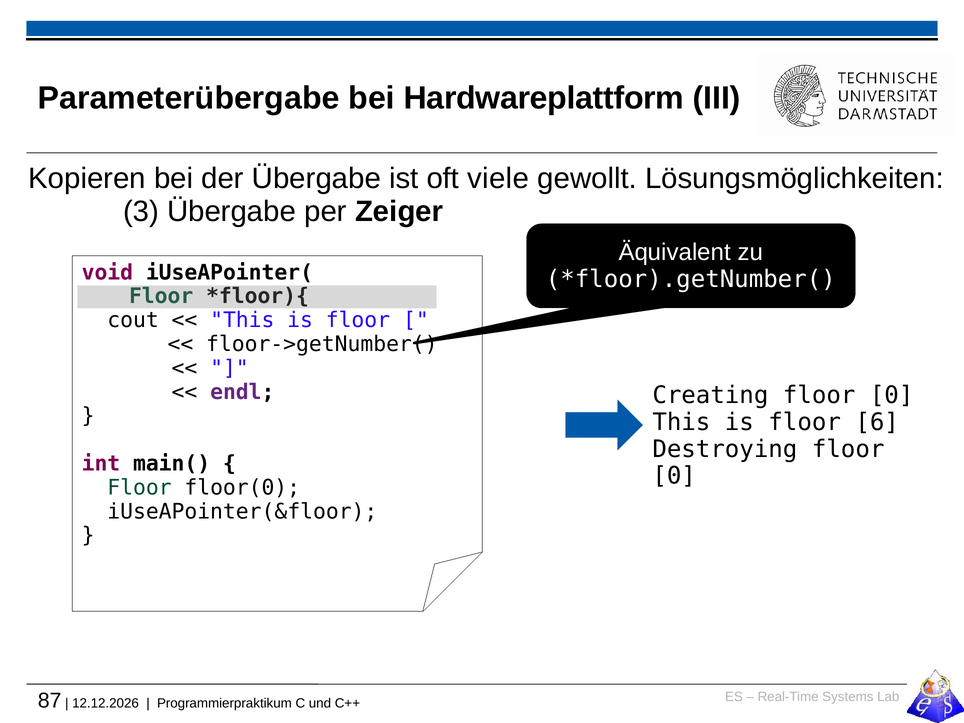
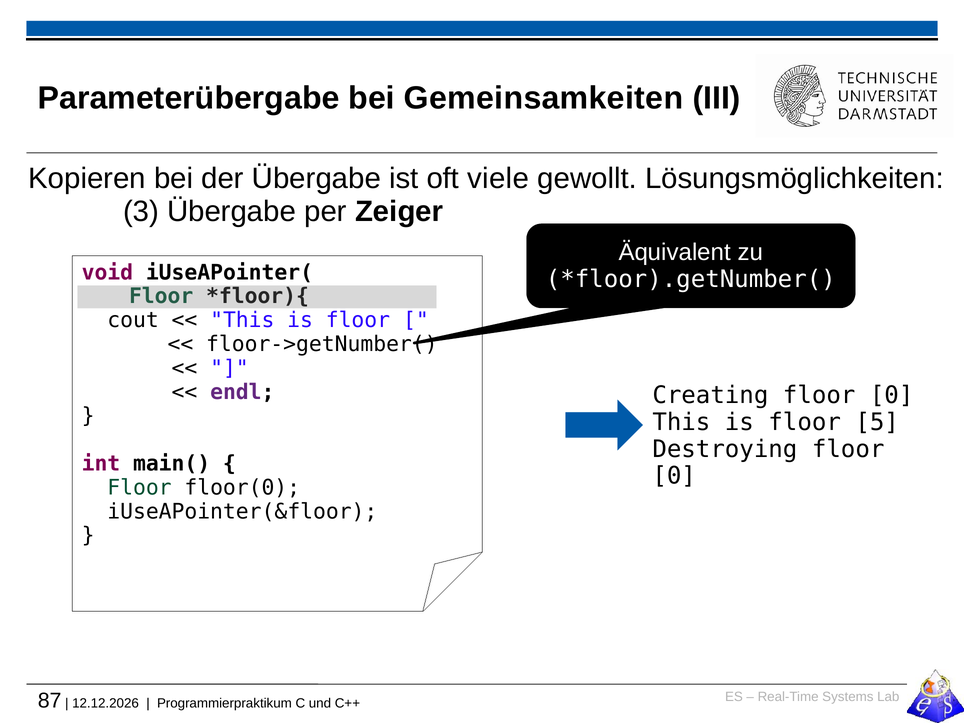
Hardwareplattform: Hardwareplattform -> Gemeinsamkeiten
6: 6 -> 5
